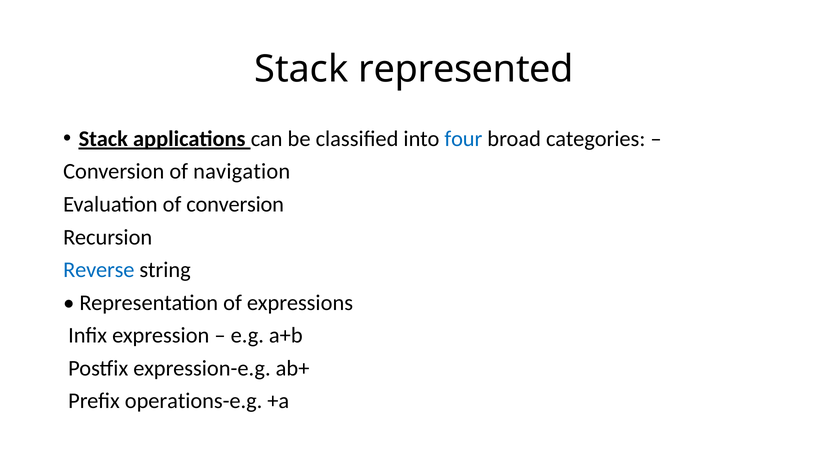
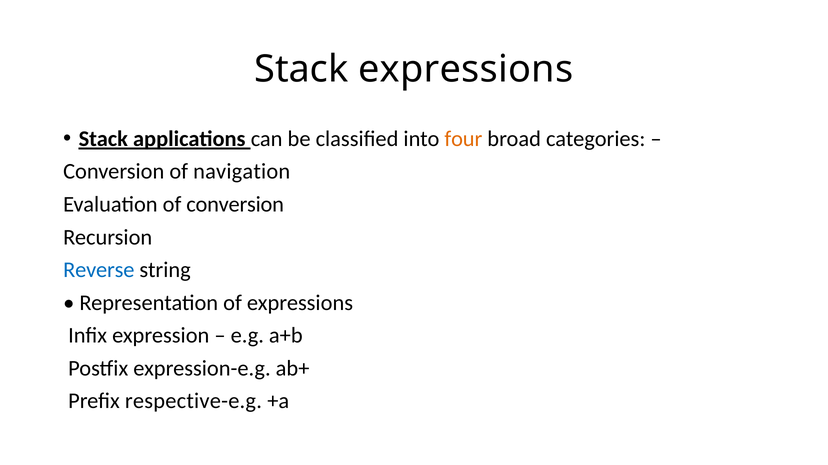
Stack represented: represented -> expressions
four colour: blue -> orange
operations-e.g: operations-e.g -> respective-e.g
